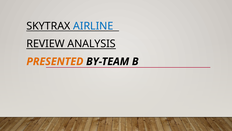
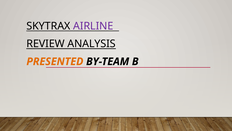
AIRLINE colour: blue -> purple
